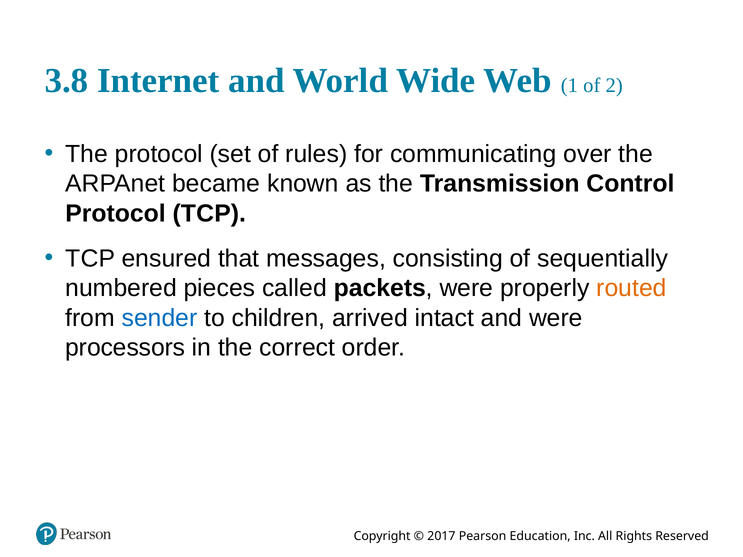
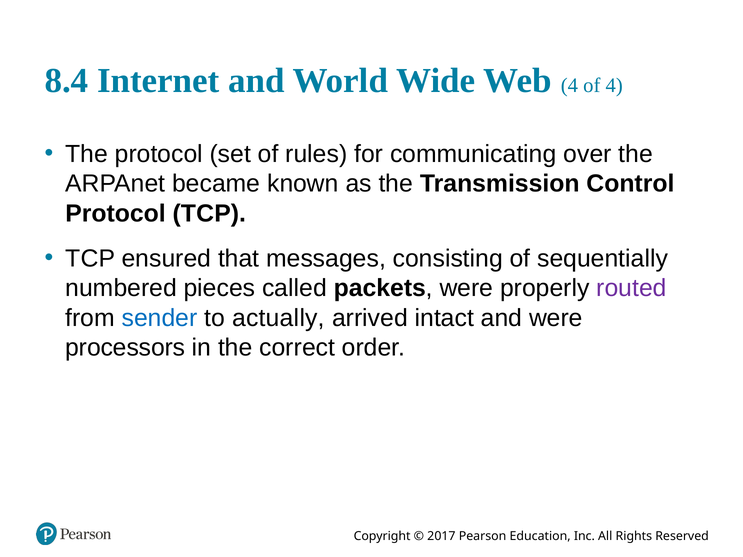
3.8: 3.8 -> 8.4
Web 1: 1 -> 4
of 2: 2 -> 4
routed colour: orange -> purple
children: children -> actually
